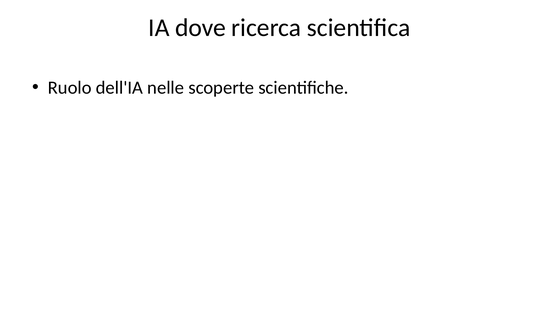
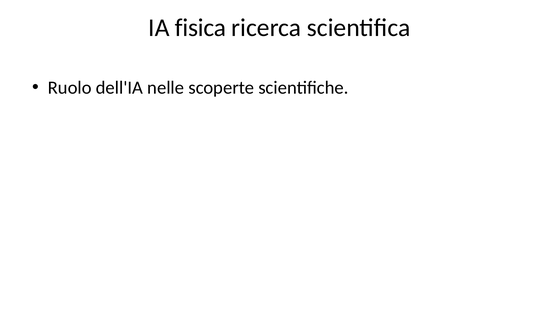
dove: dove -> fisica
